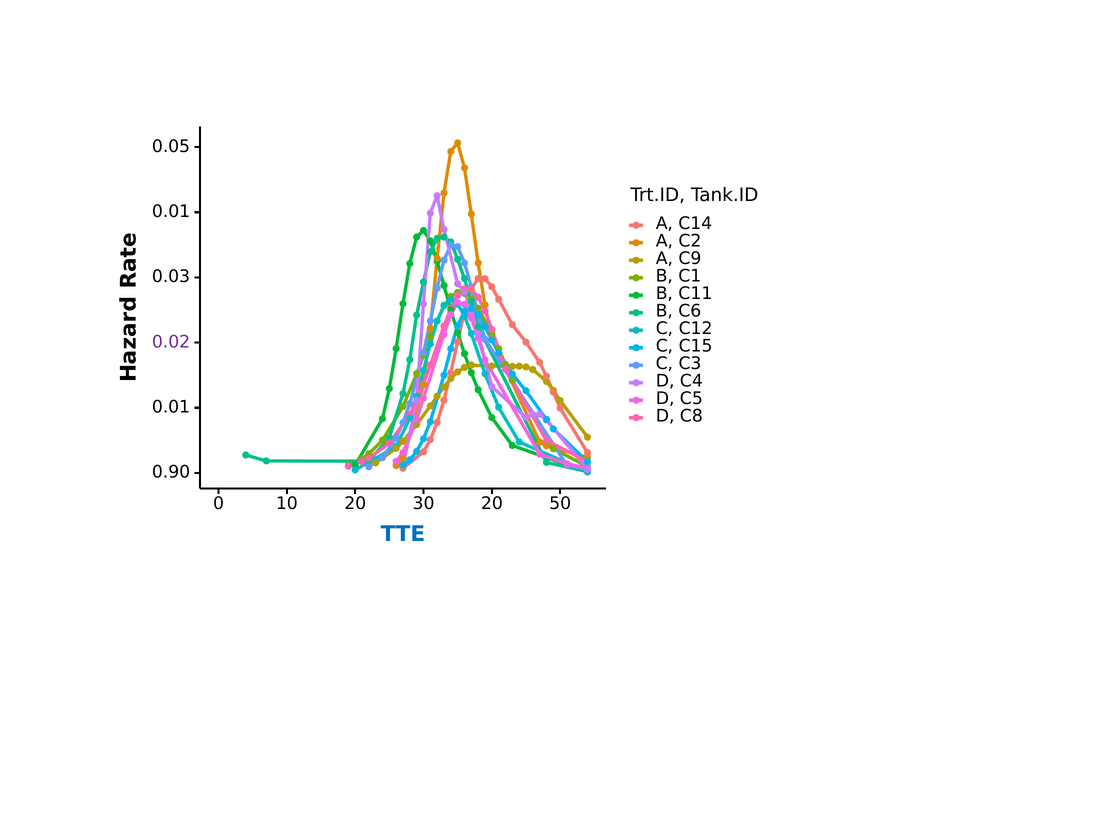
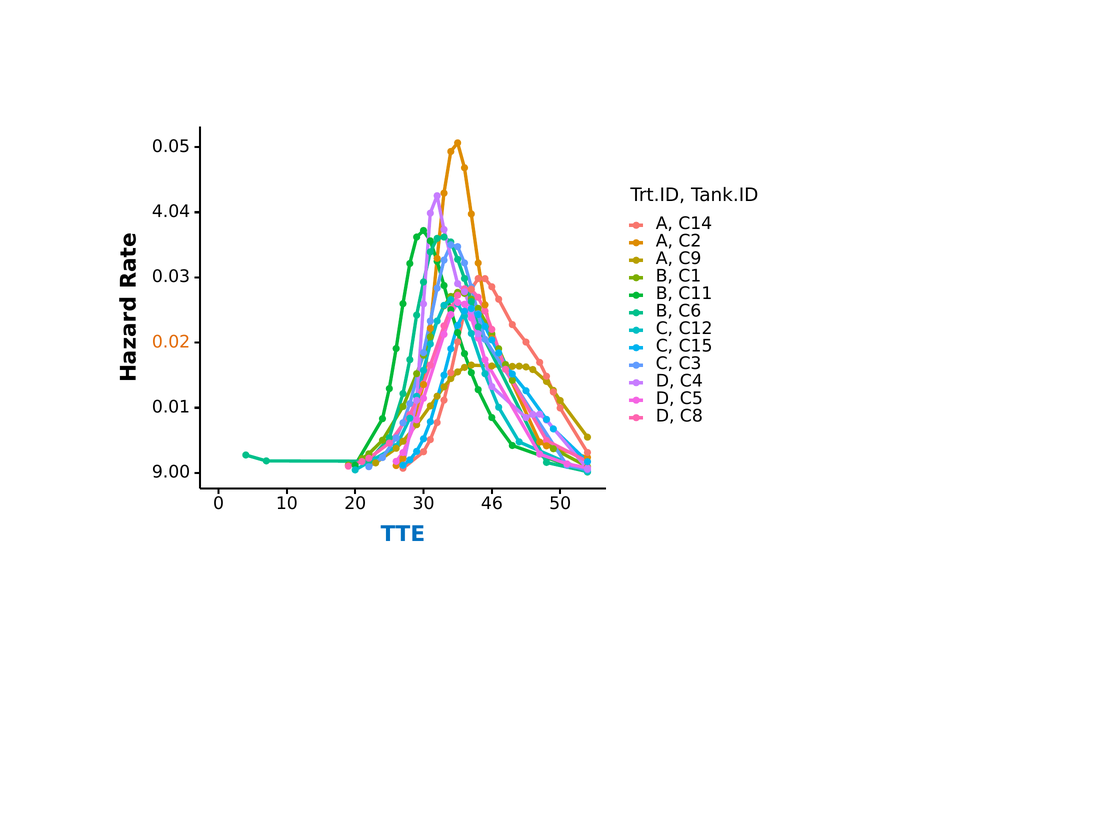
0.01 at (171, 211): 0.01 -> 4.04
0.02 colour: purple -> orange
0.90: 0.90 -> 9.00
30 20: 20 -> 46
